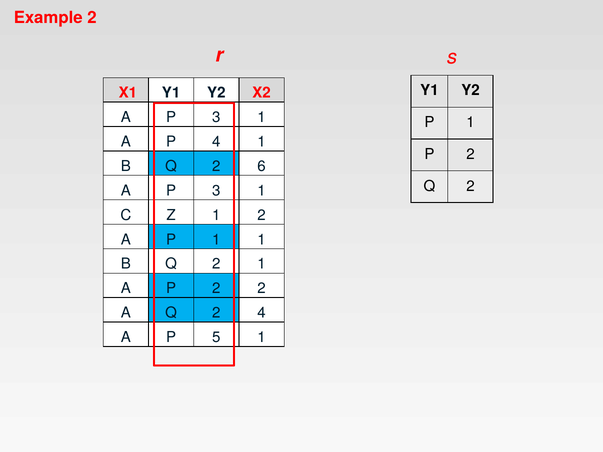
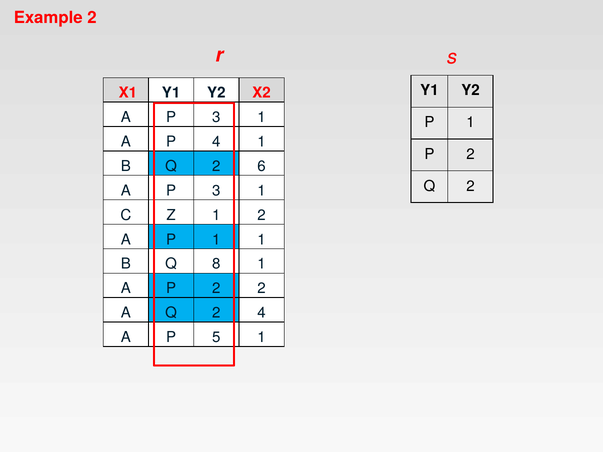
2 at (216, 264): 2 -> 8
